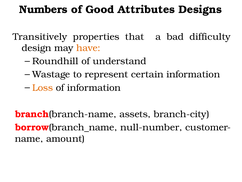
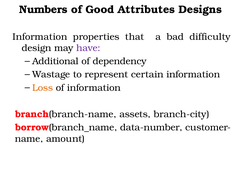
Transitively at (40, 37): Transitively -> Information
have colour: orange -> purple
Roundhill: Roundhill -> Additional
understand: understand -> dependency
null-number: null-number -> data-number
